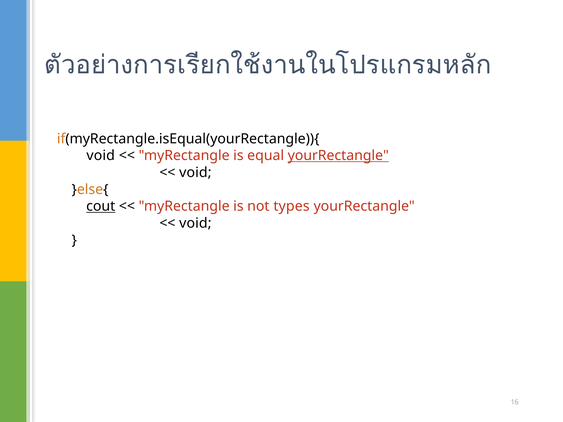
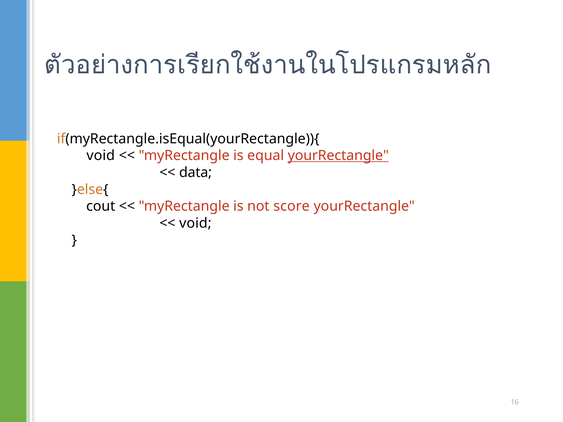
void at (195, 173): void -> data
cout underline: present -> none
types: types -> score
